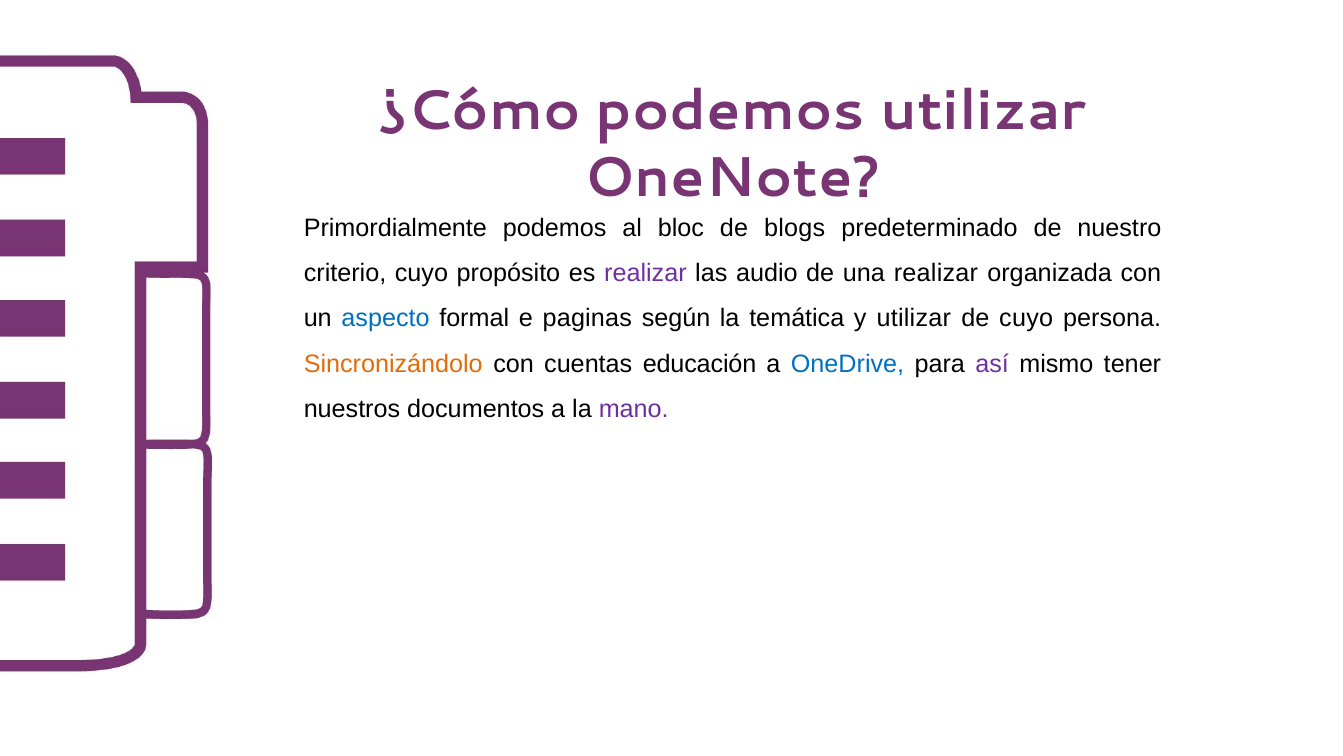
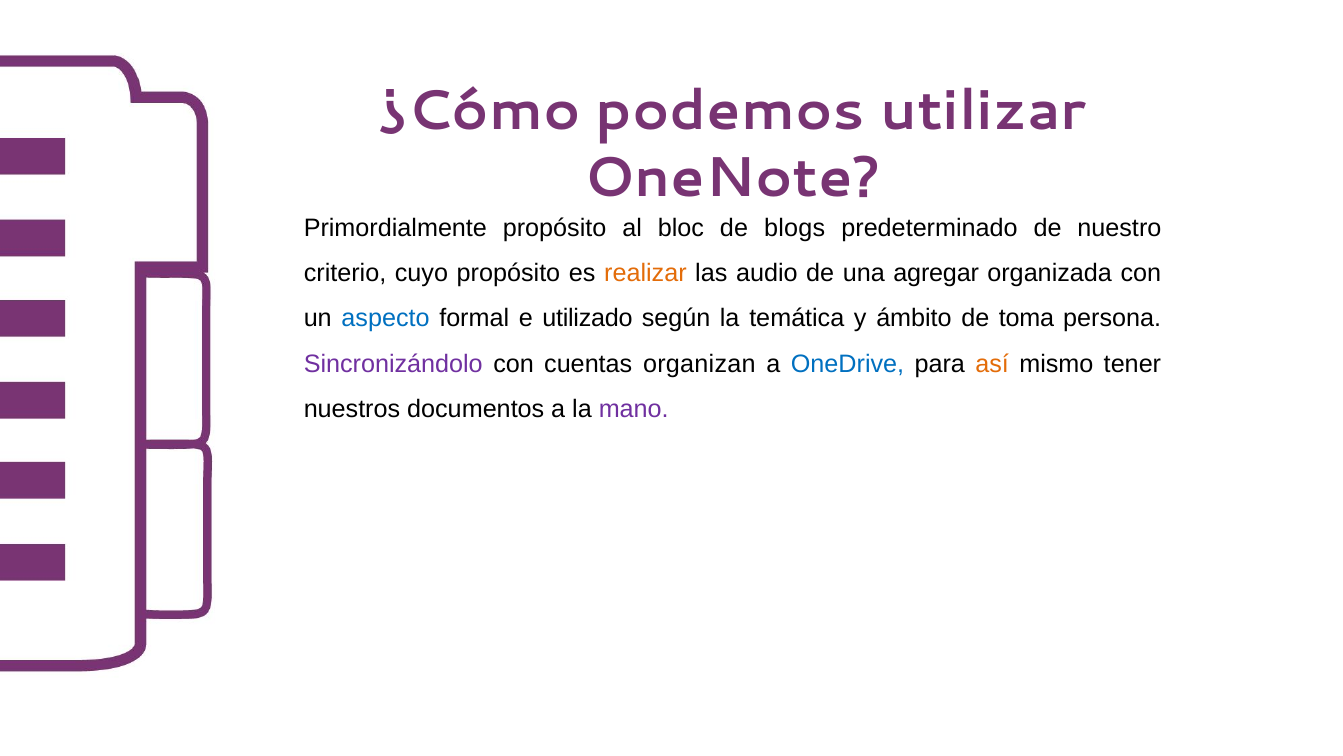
Primordialmente podemos: podemos -> propósito
realizar at (645, 273) colour: purple -> orange
una realizar: realizar -> agregar
paginas: paginas -> utilizado
y utilizar: utilizar -> ámbito
de cuyo: cuyo -> toma
Sincronizándolo colour: orange -> purple
educación: educación -> organizan
así colour: purple -> orange
